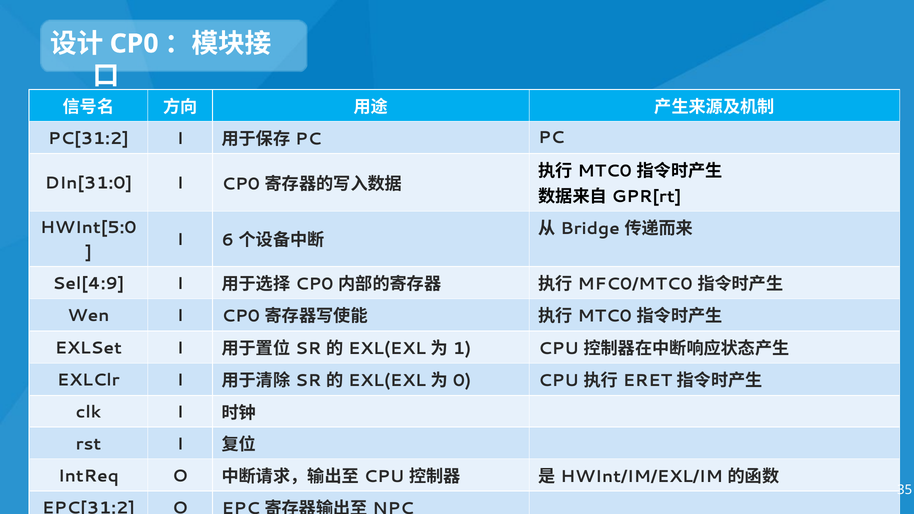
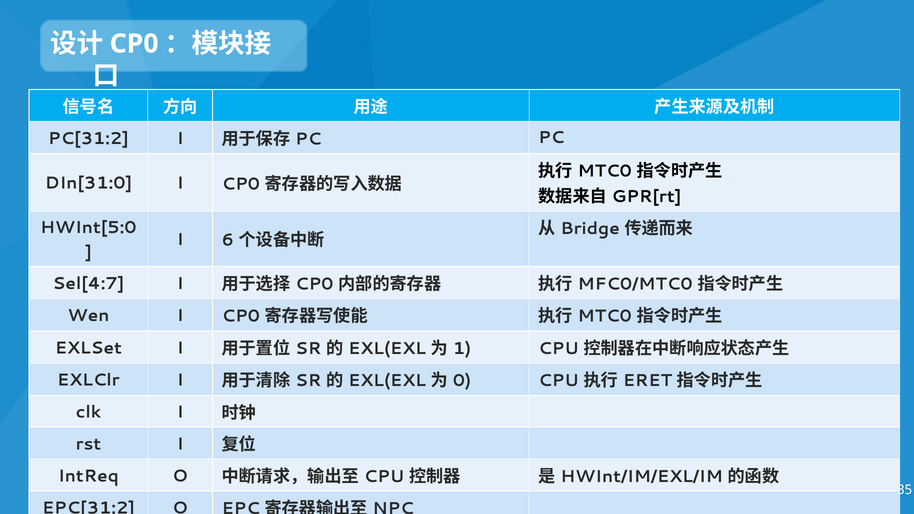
Sel[4:9: Sel[4:9 -> Sel[4:7
